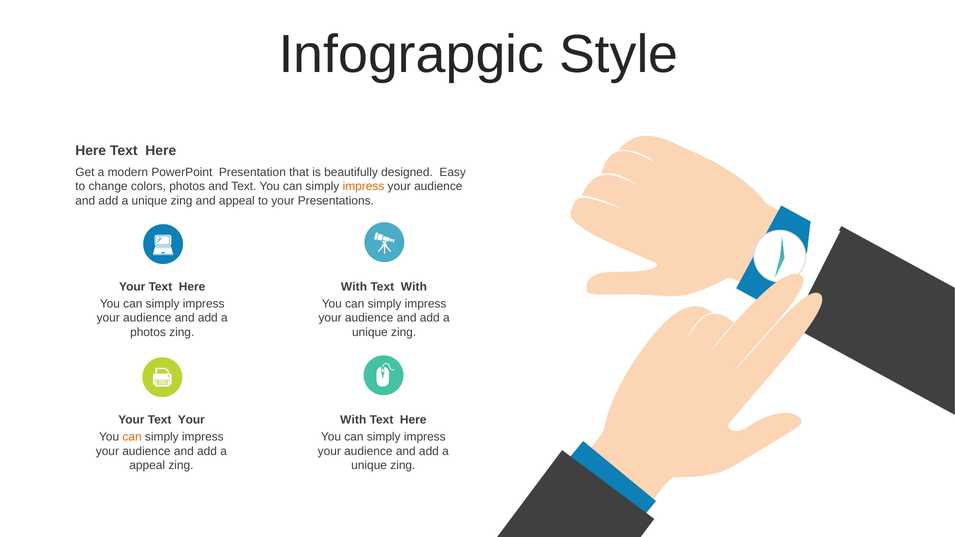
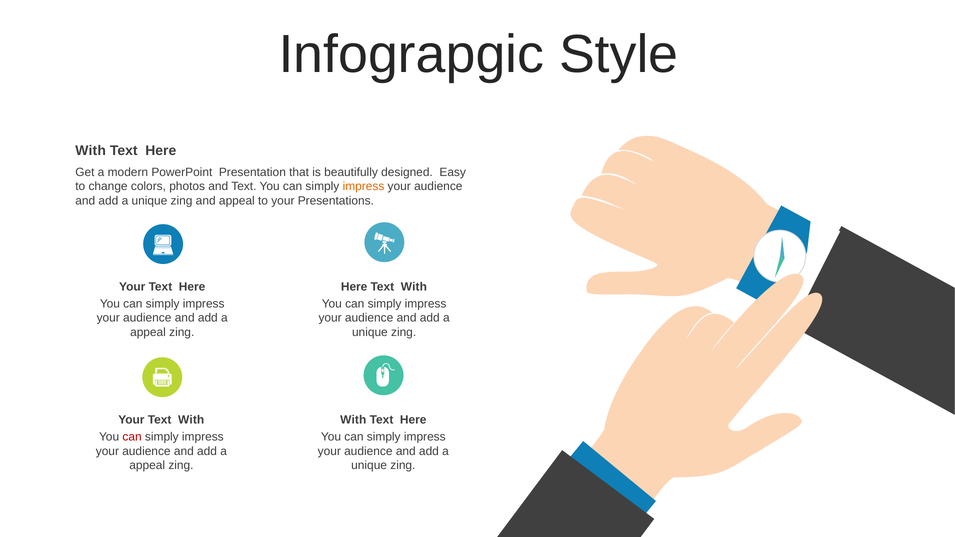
Here at (91, 151): Here -> With
With at (354, 287): With -> Here
photos at (148, 332): photos -> appeal
Your Text Your: Your -> With
can at (132, 437) colour: orange -> red
